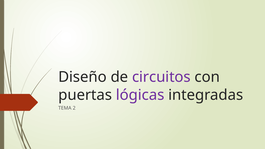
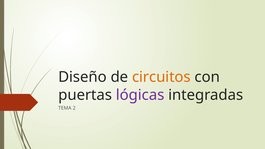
circuitos colour: purple -> orange
